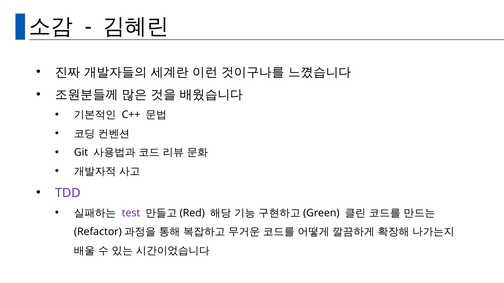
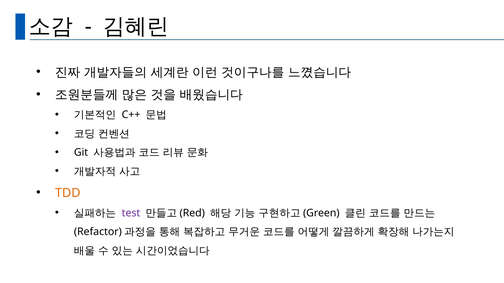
TDD colour: purple -> orange
